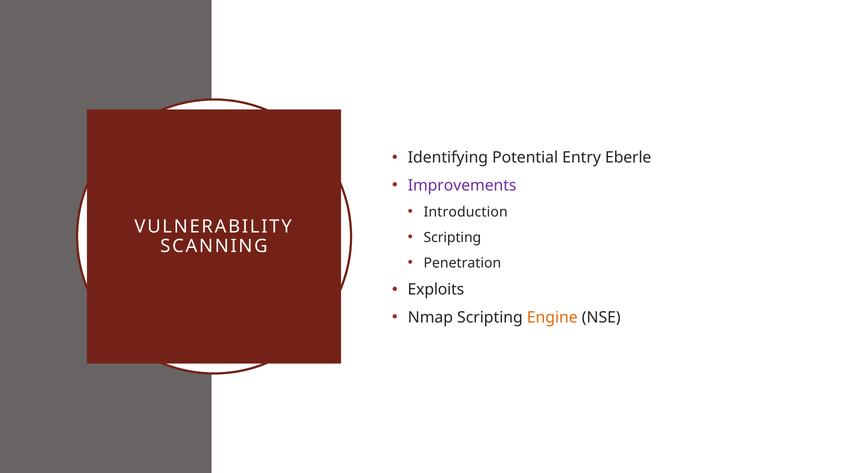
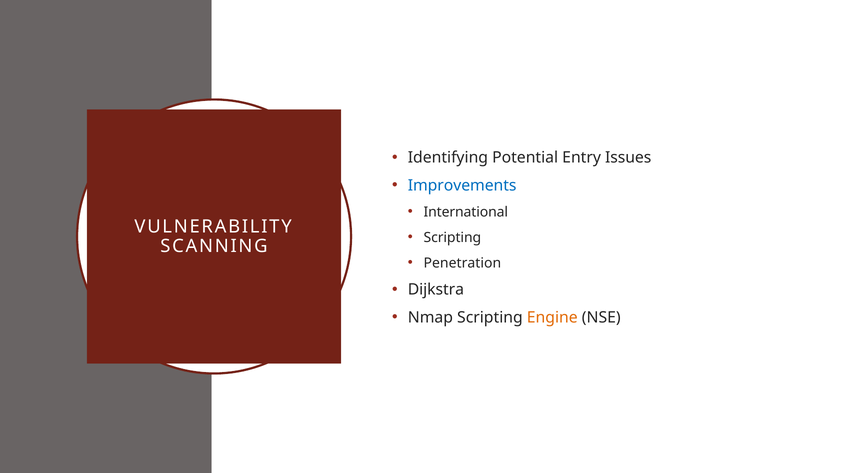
Eberle: Eberle -> Issues
Improvements colour: purple -> blue
Introduction: Introduction -> International
Exploits: Exploits -> Dijkstra
